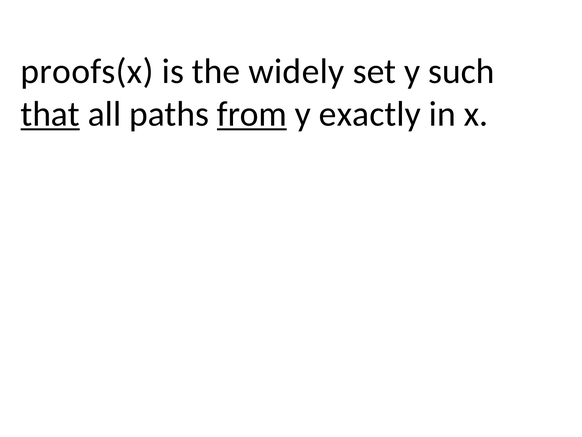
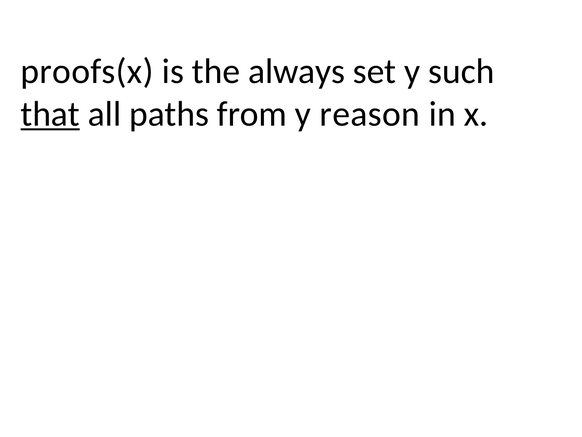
widely: widely -> always
from underline: present -> none
exactly: exactly -> reason
